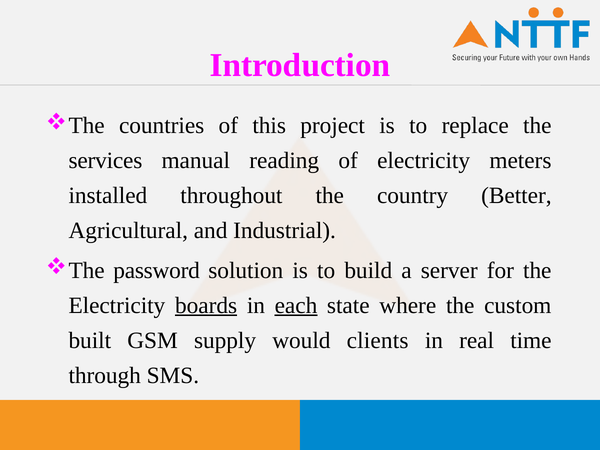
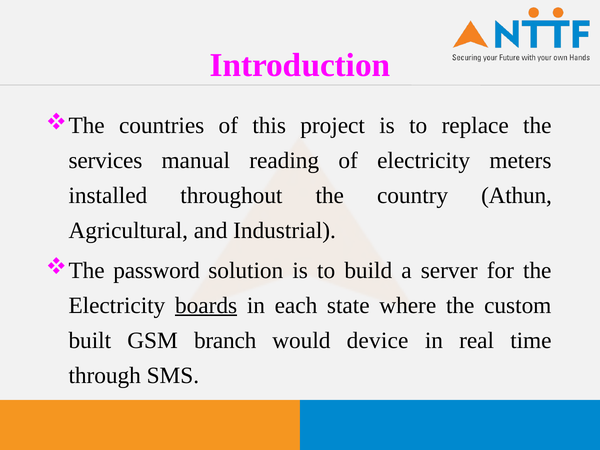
Better: Better -> Athun
each underline: present -> none
supply: supply -> branch
clients: clients -> device
